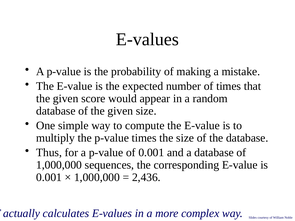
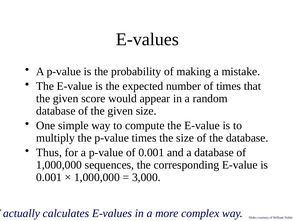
2,436: 2,436 -> 3,000
